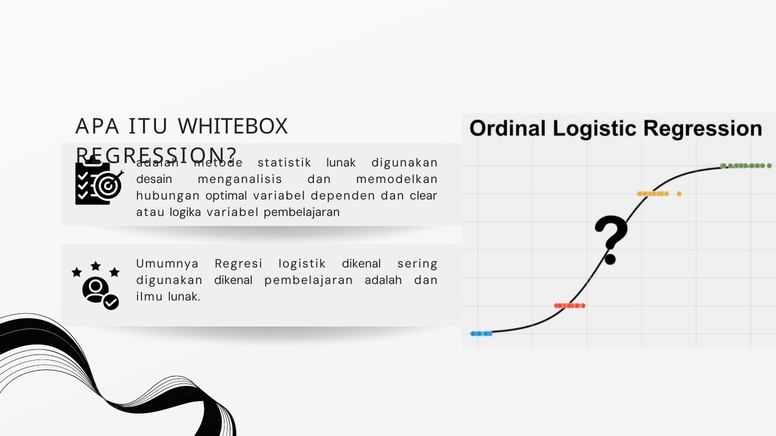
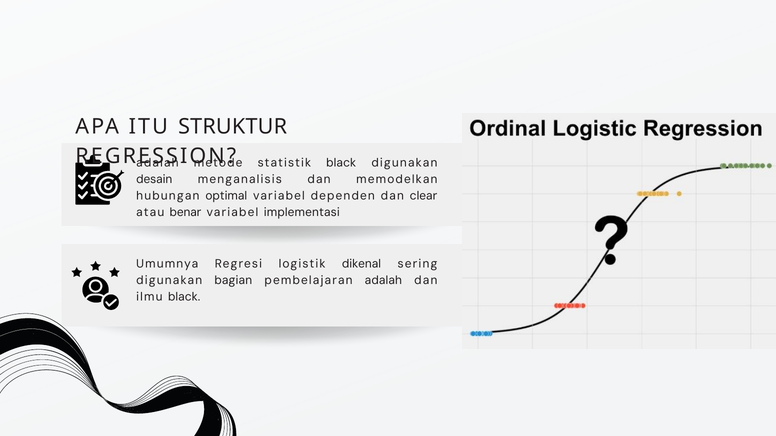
WHITEBOX: WHITEBOX -> STRUKTUR
statistik lunak: lunak -> black
logika: logika -> benar
variabel pembelajaran: pembelajaran -> implementasi
digunakan dikenal: dikenal -> bagian
ilmu lunak: lunak -> black
